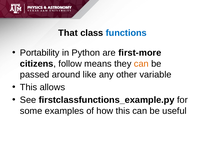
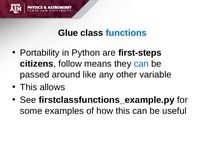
That: That -> Glue
first-more: first-more -> first-steps
can at (141, 64) colour: orange -> blue
